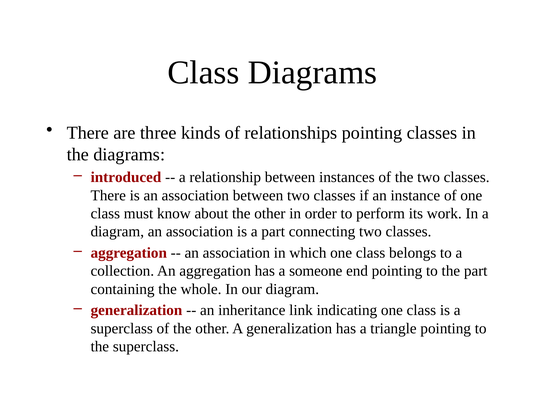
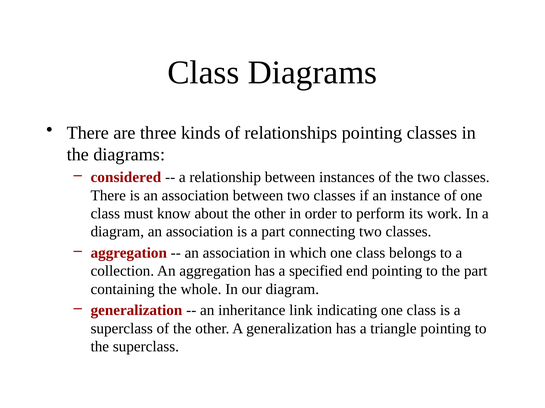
introduced: introduced -> considered
someone: someone -> specified
